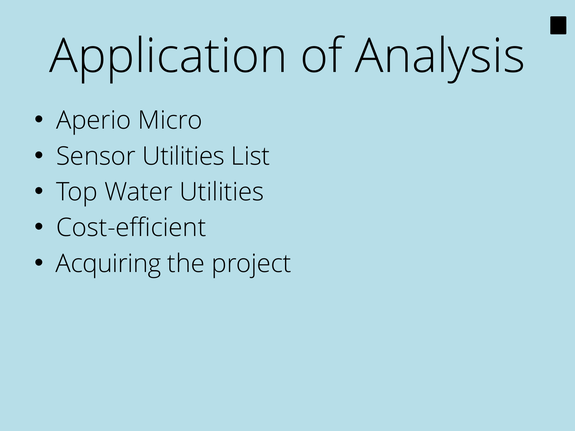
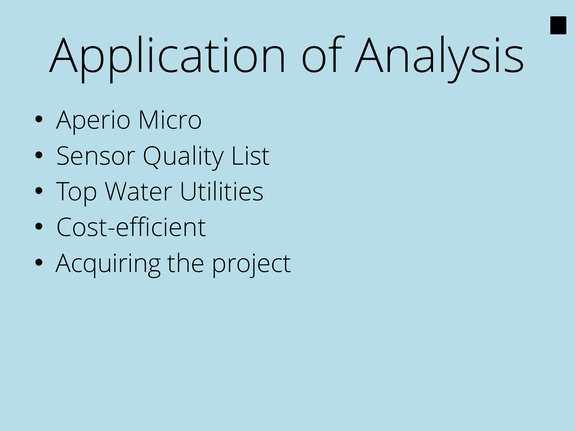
Sensor Utilities: Utilities -> Quality
